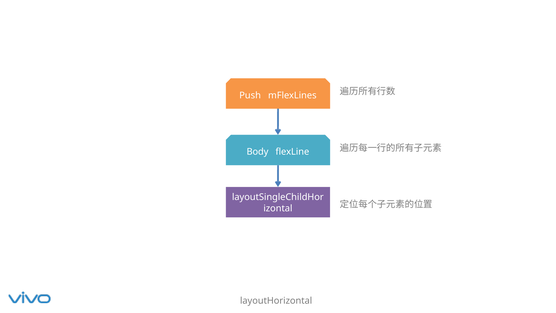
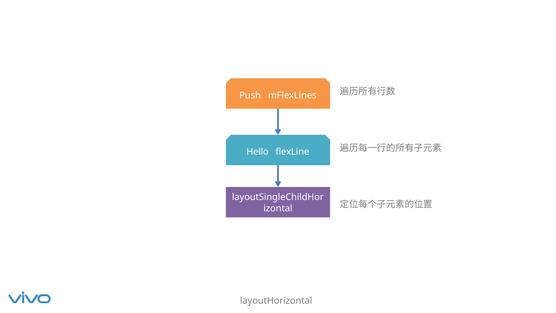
Body: Body -> Hello
